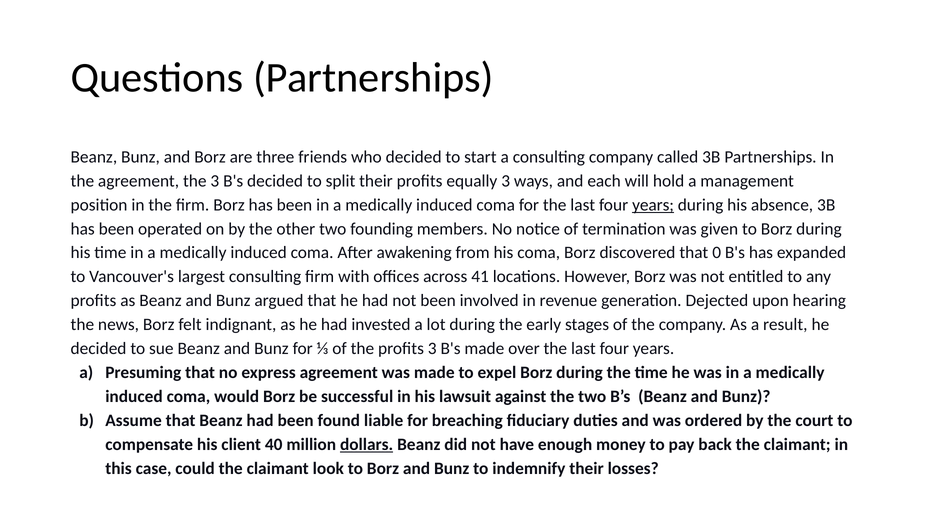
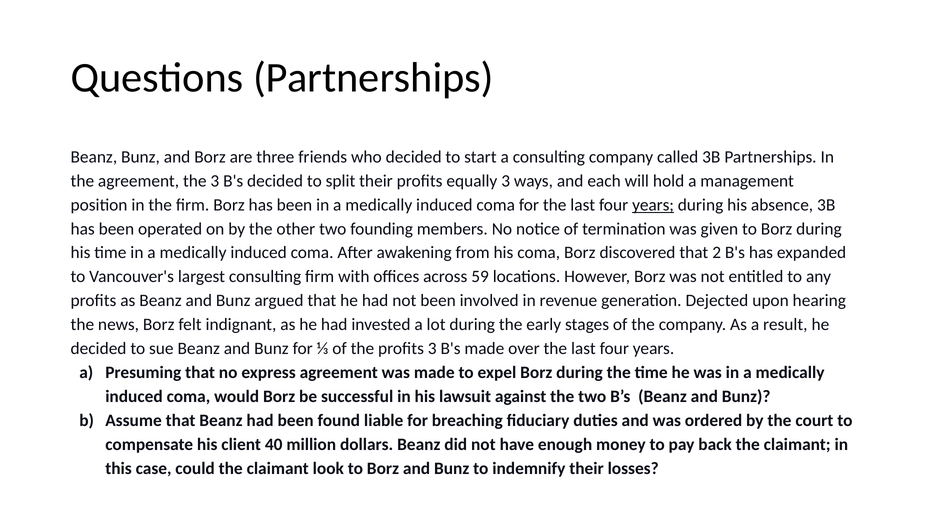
0: 0 -> 2
41: 41 -> 59
dollars underline: present -> none
